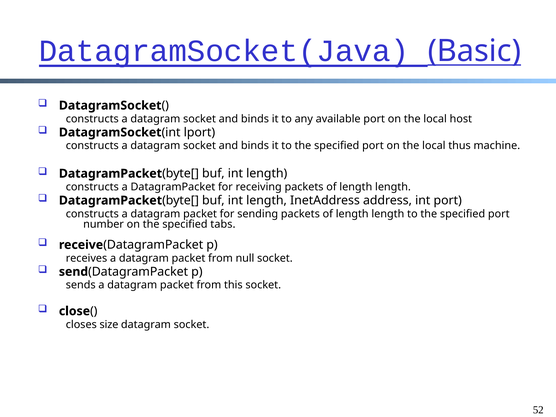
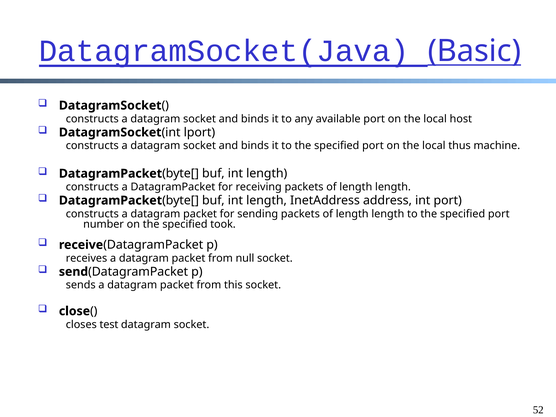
tabs: tabs -> took
size: size -> test
